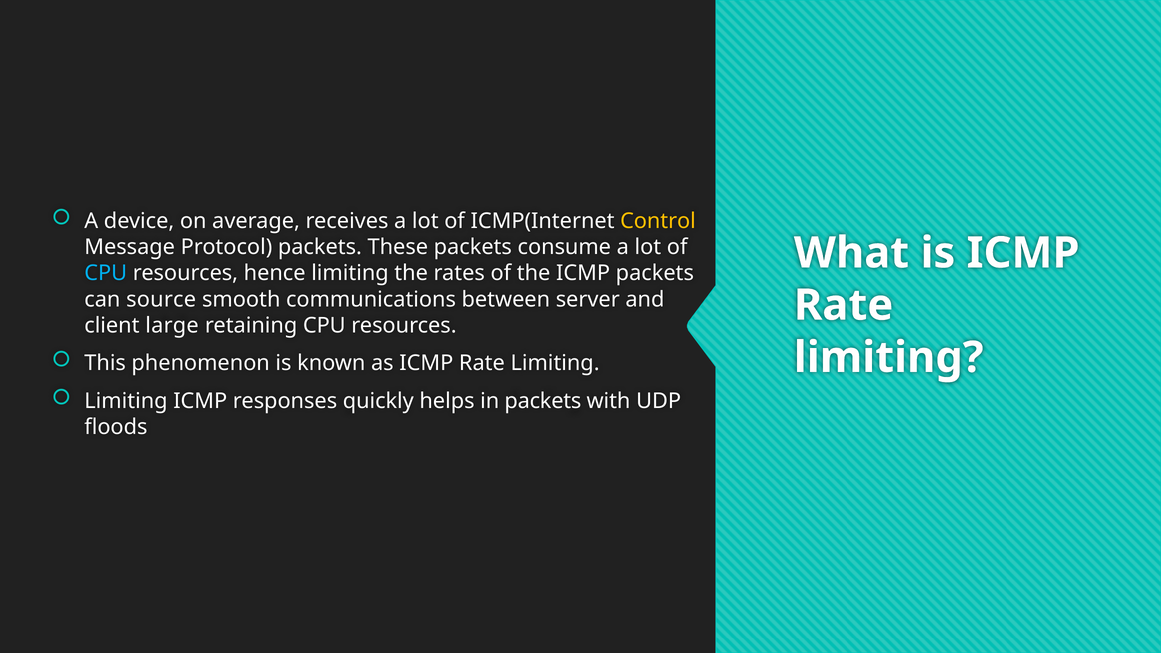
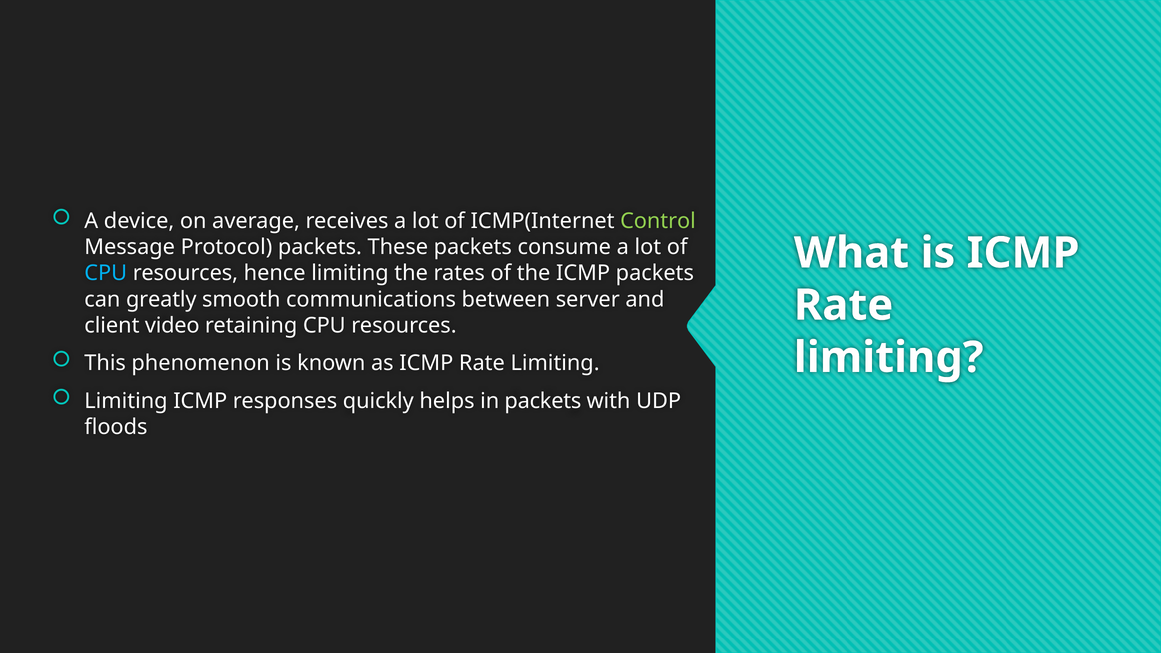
Control colour: yellow -> light green
source: source -> greatly
large: large -> video
